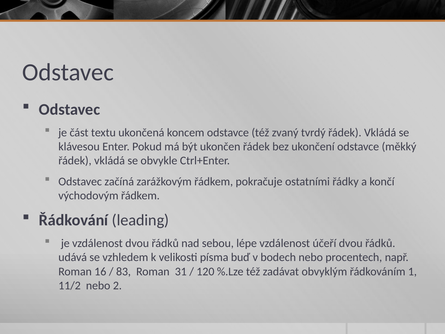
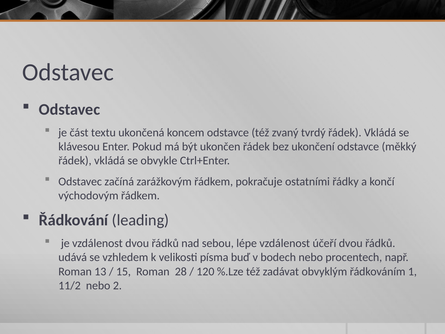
16: 16 -> 13
83: 83 -> 15
31: 31 -> 28
